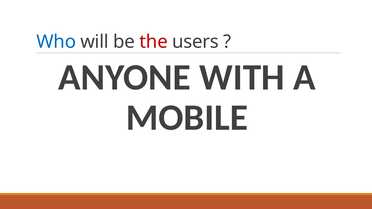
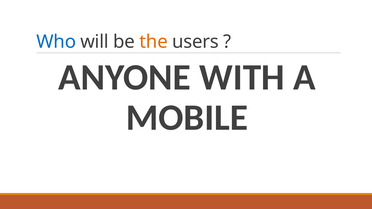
the colour: red -> orange
